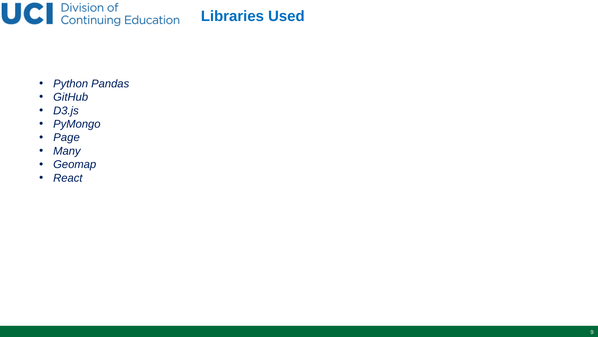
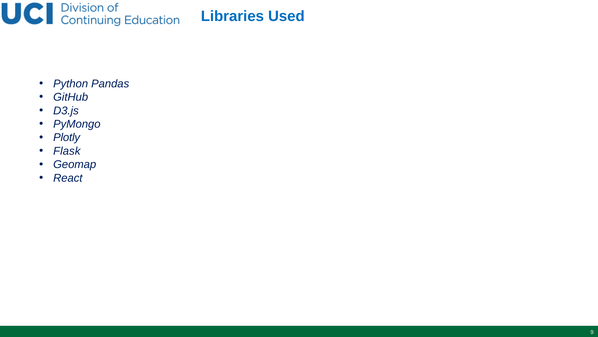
Page: Page -> Plotly
Many: Many -> Flask
